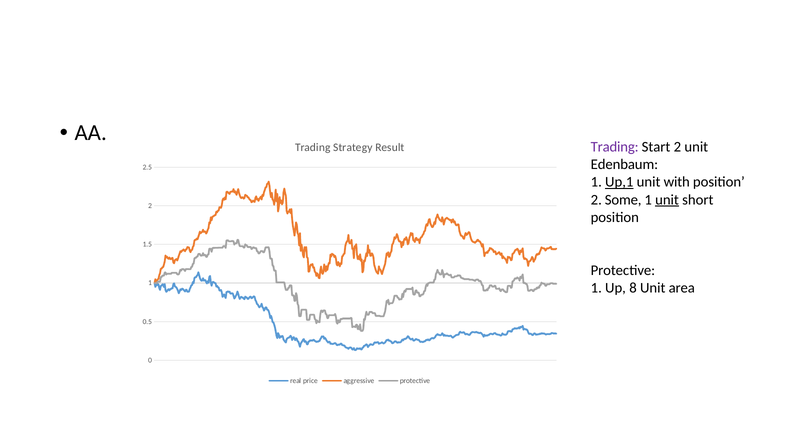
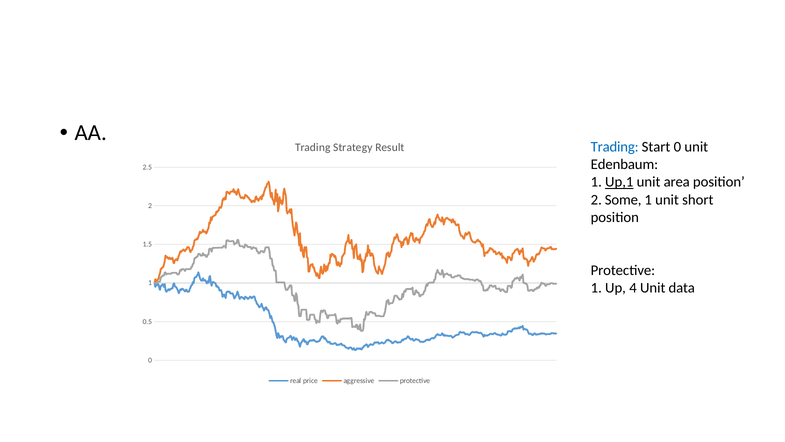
Trading at (615, 147) colour: purple -> blue
Start 2: 2 -> 0
with: with -> area
unit at (667, 200) underline: present -> none
8: 8 -> 4
area: area -> data
